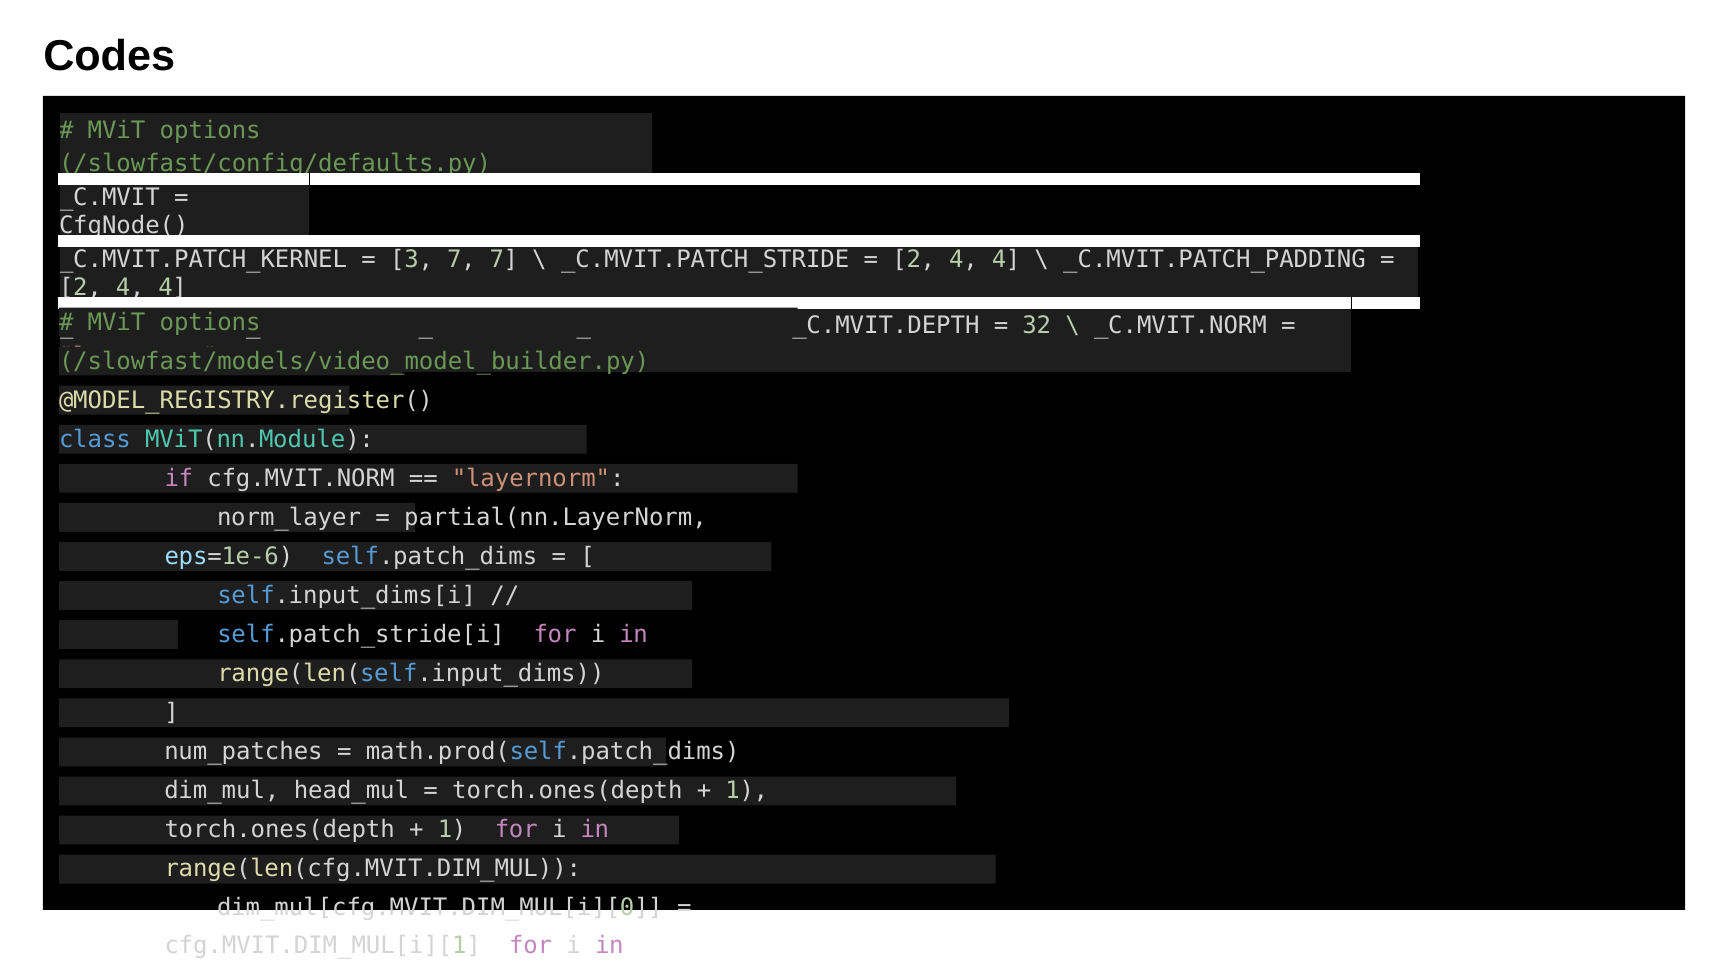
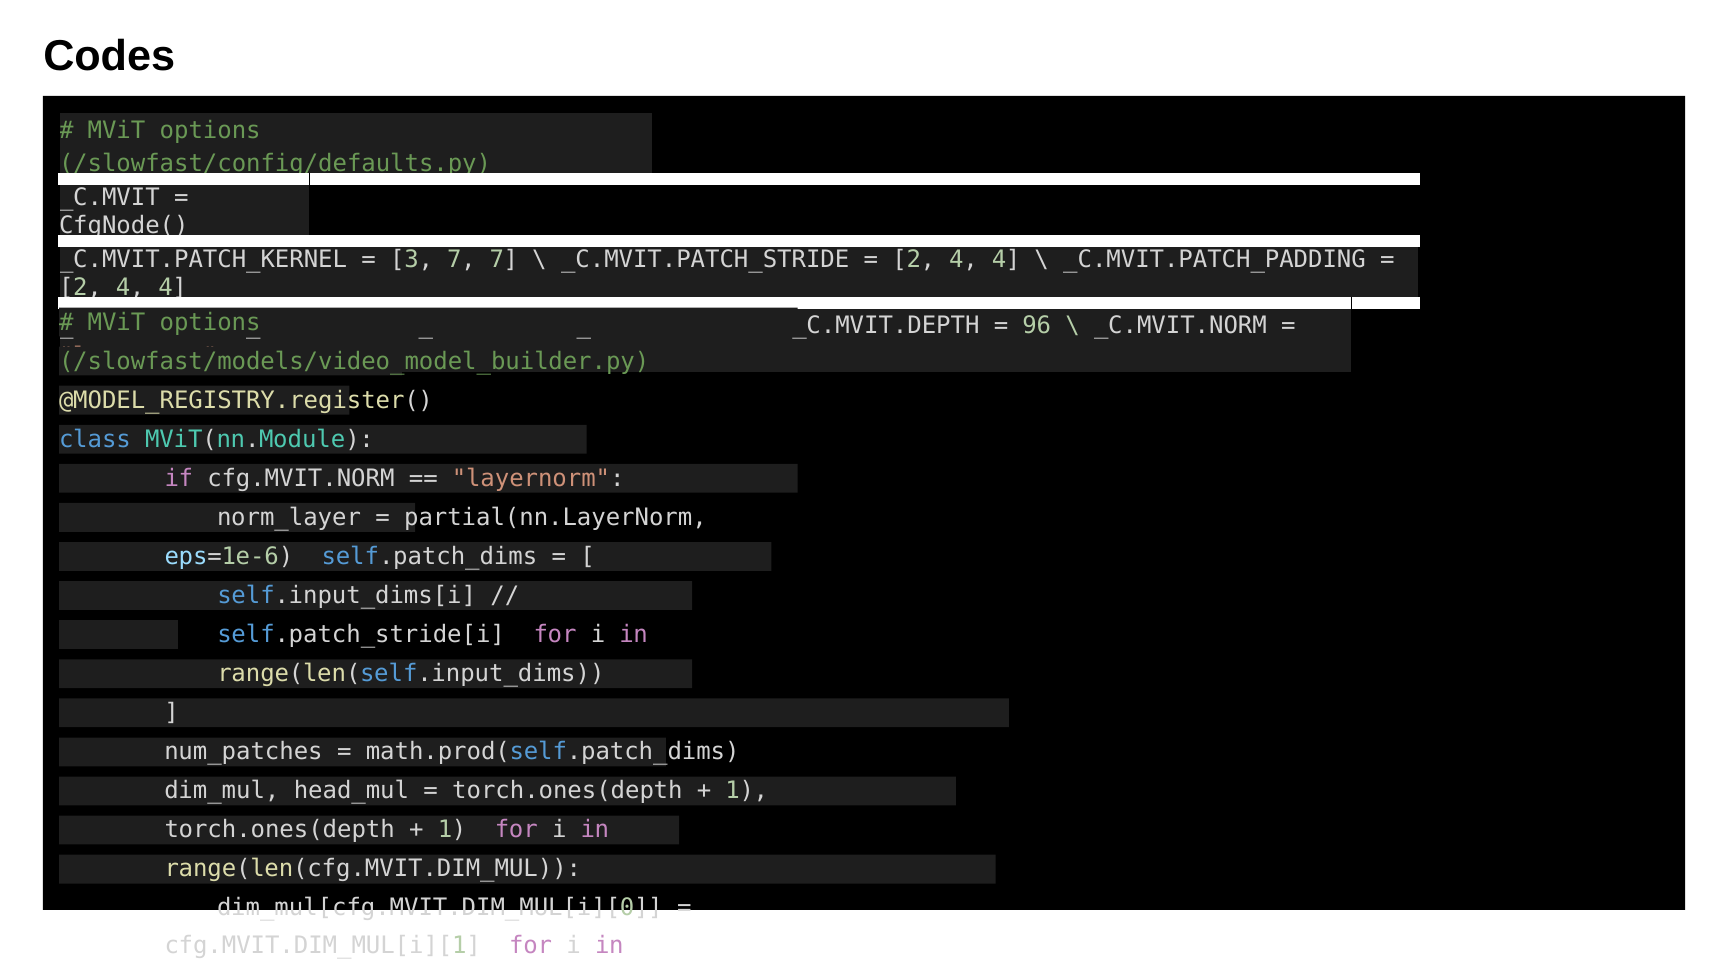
32 at (1037, 325): 32 -> 96
